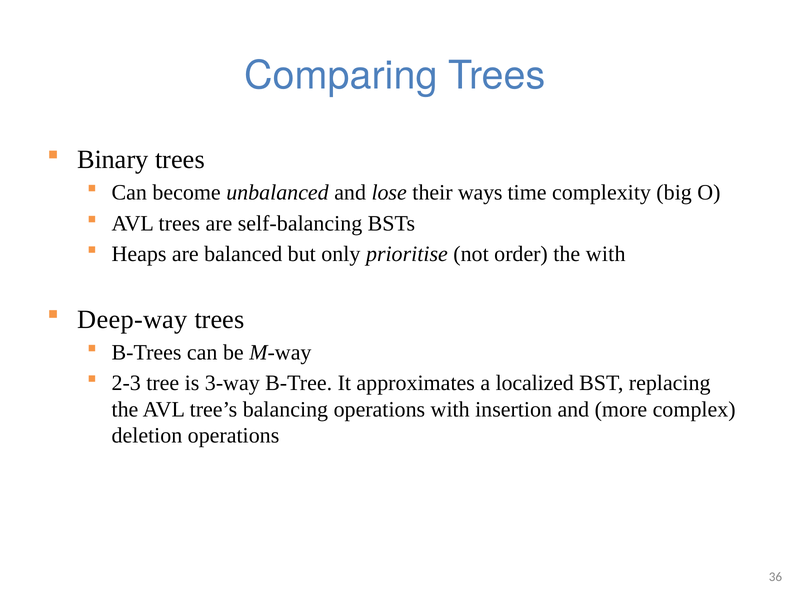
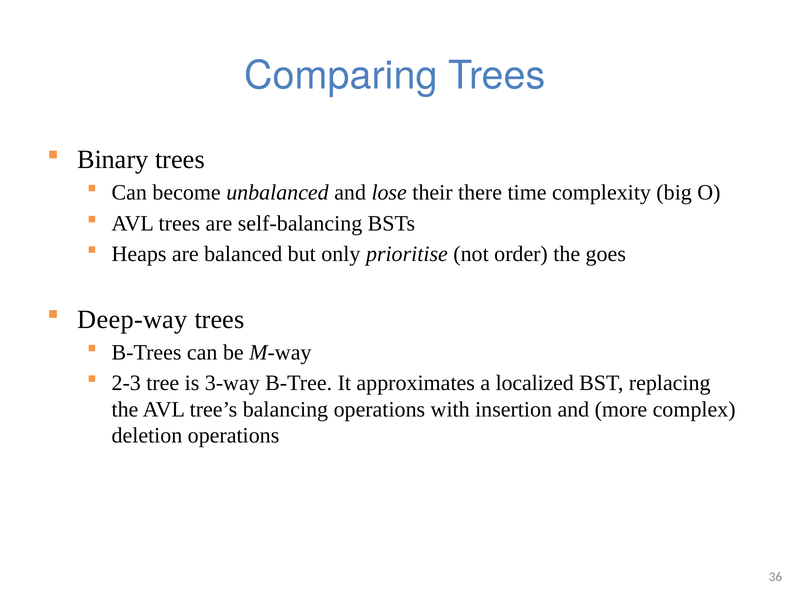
ways: ways -> there
the with: with -> goes
